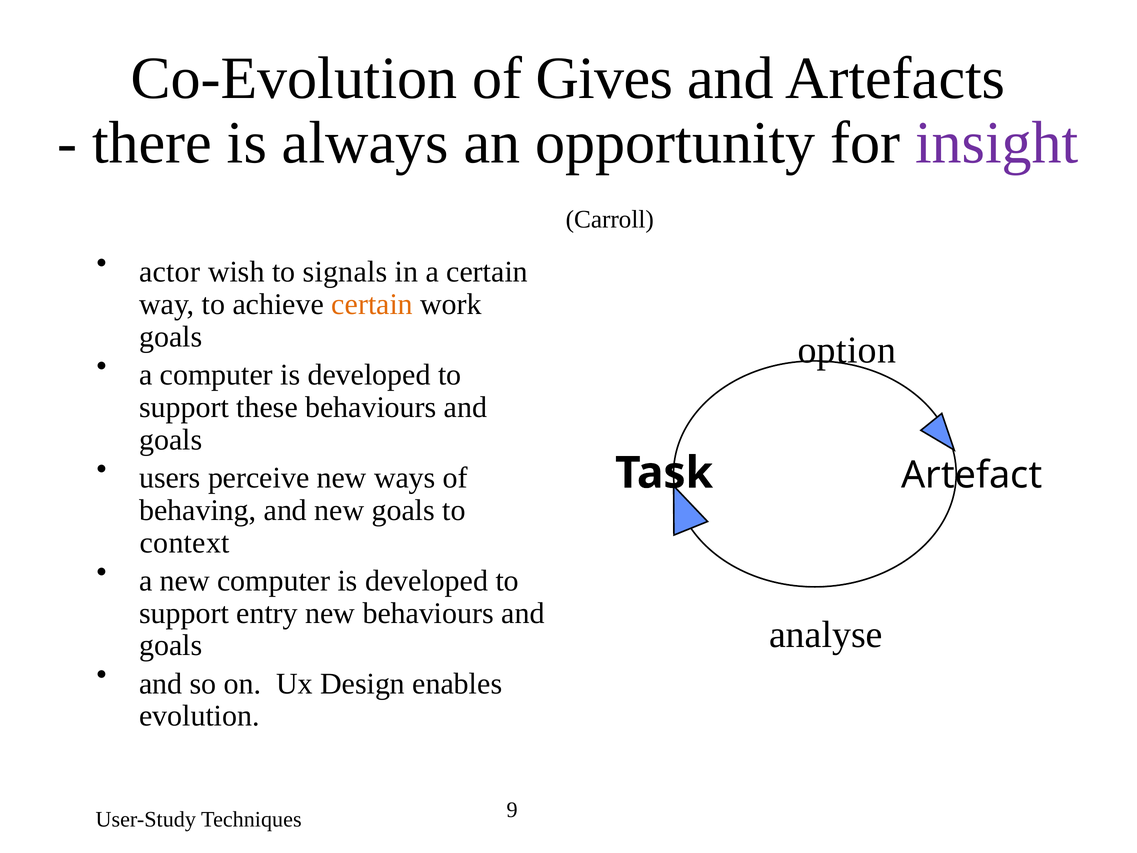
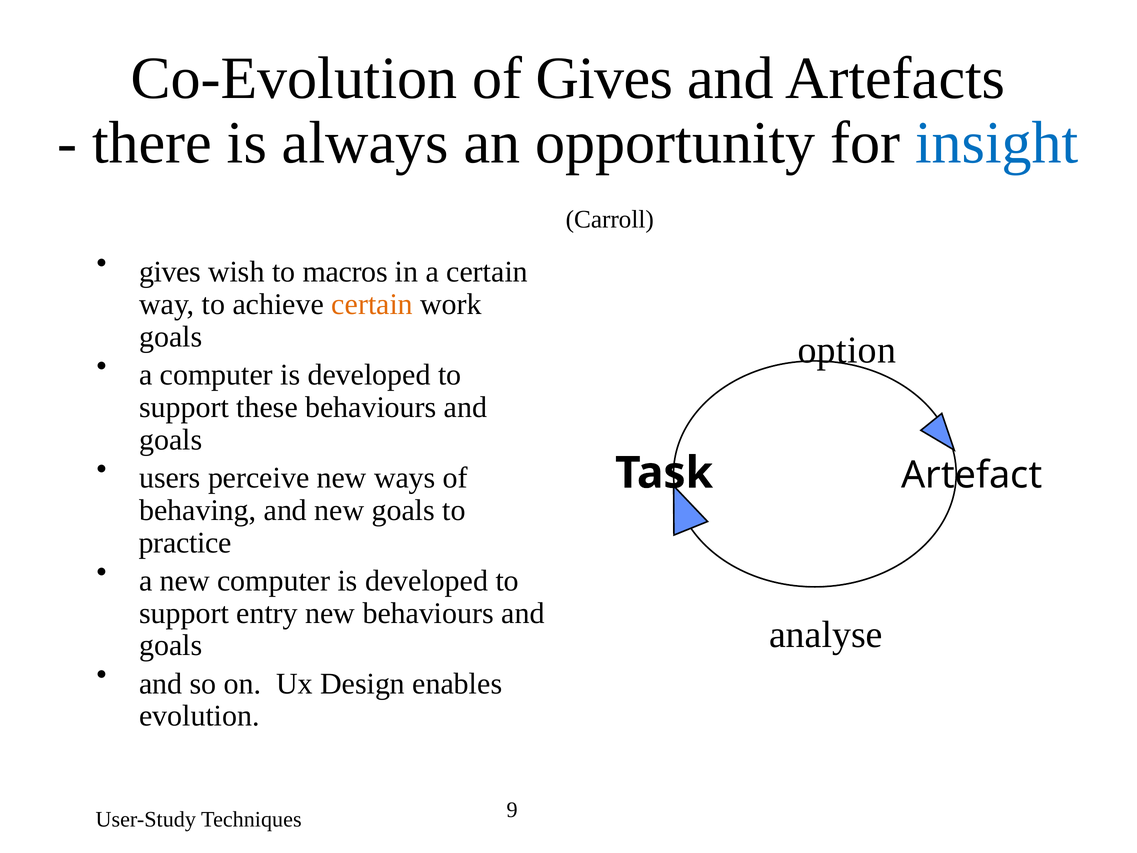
insight colour: purple -> blue
actor at (170, 272): actor -> gives
signals: signals -> macros
context: context -> practice
